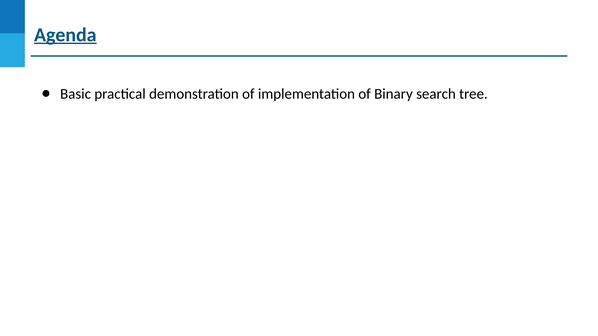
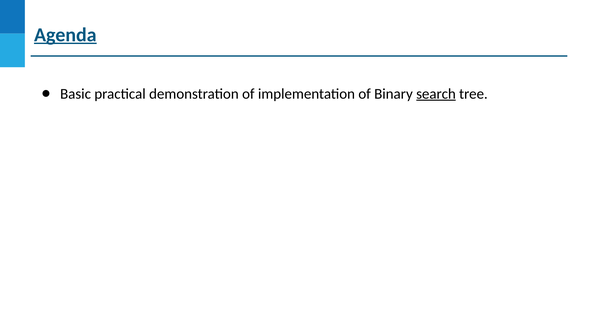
search underline: none -> present
